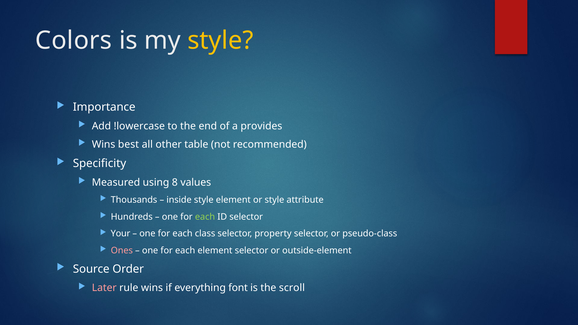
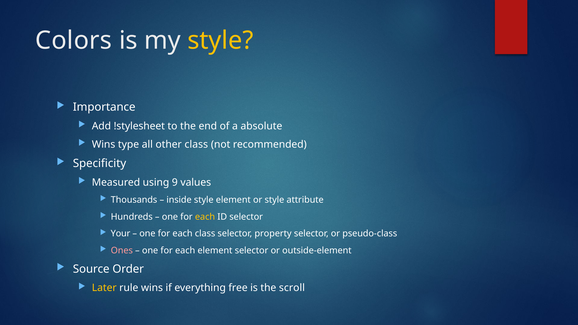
!lowercase: !lowercase -> !stylesheet
provides: provides -> absolute
best: best -> type
other table: table -> class
8: 8 -> 9
each at (205, 217) colour: light green -> yellow
Later colour: pink -> yellow
font: font -> free
